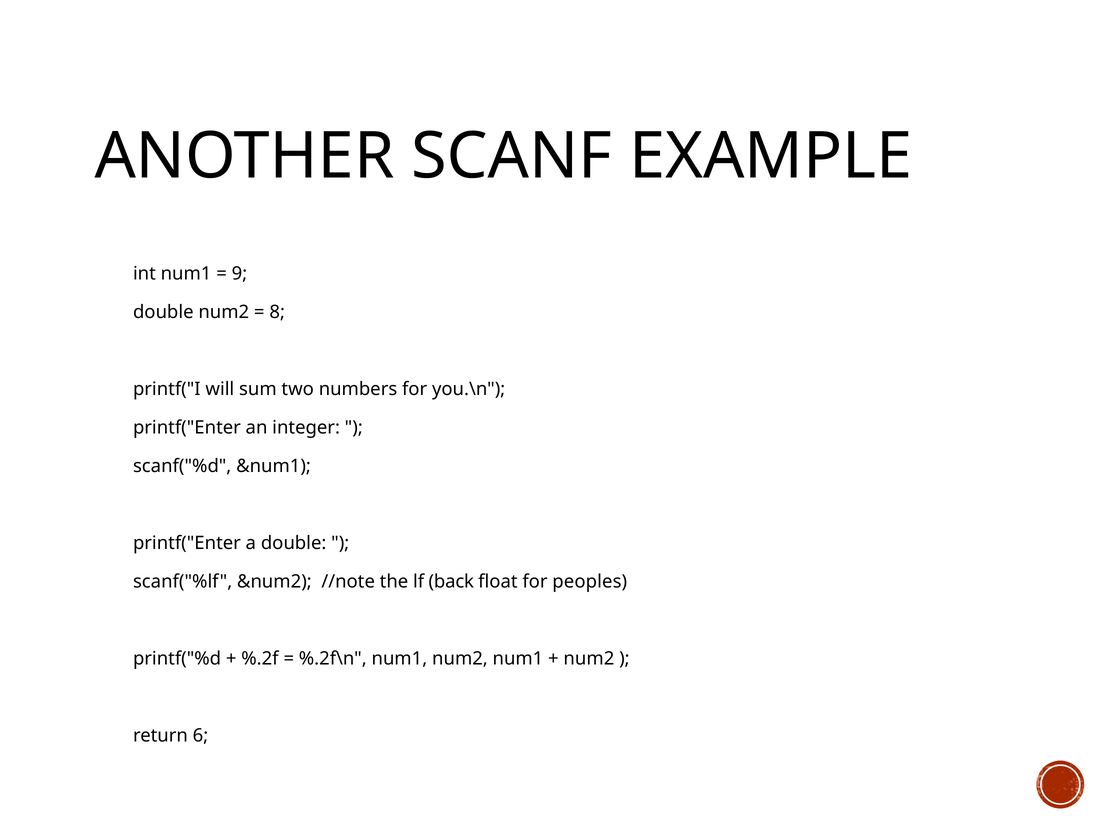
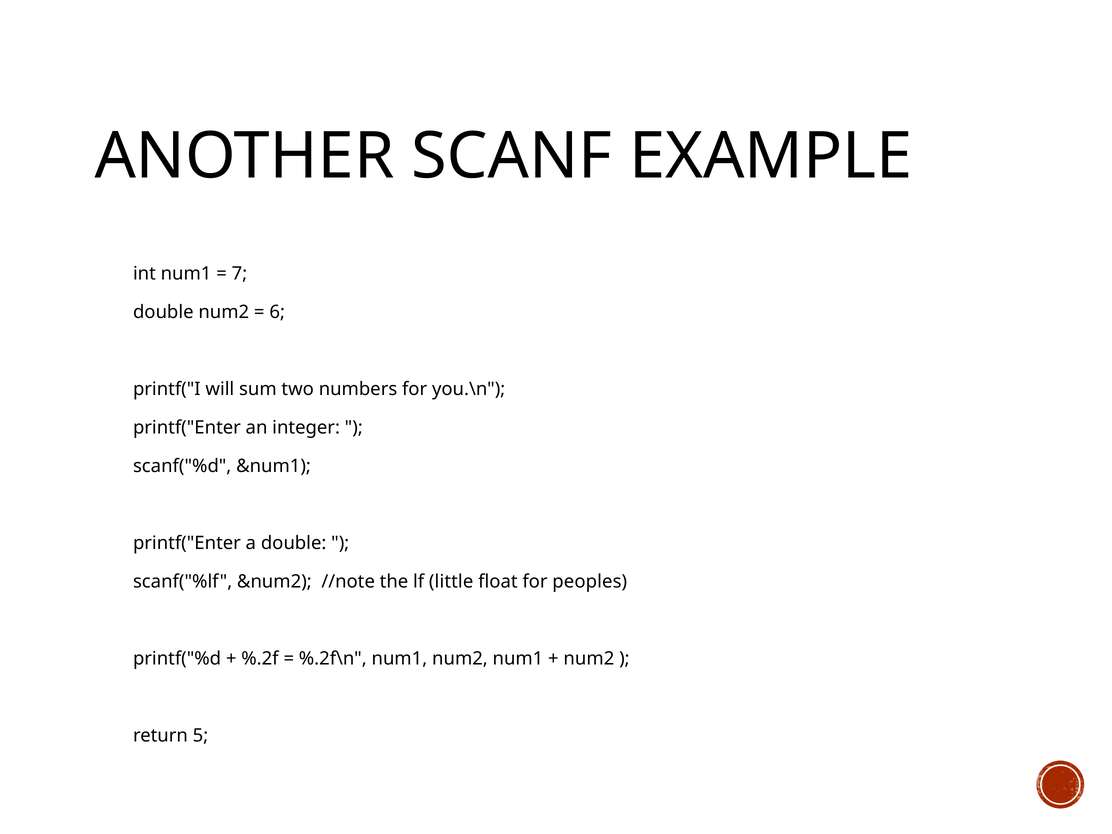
9: 9 -> 7
8: 8 -> 6
back: back -> little
6: 6 -> 5
